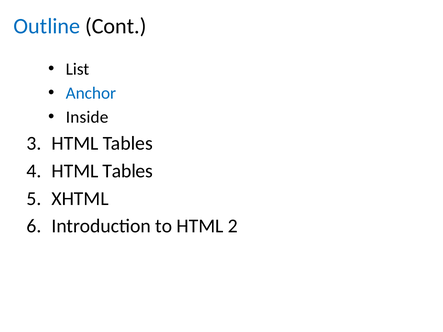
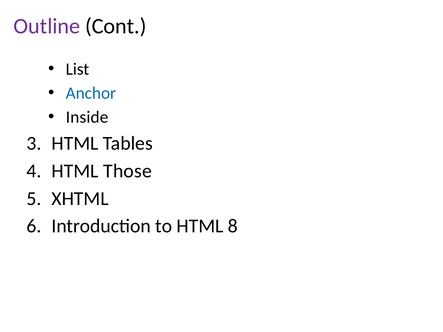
Outline colour: blue -> purple
Tables at (128, 171): Tables -> Those
2: 2 -> 8
